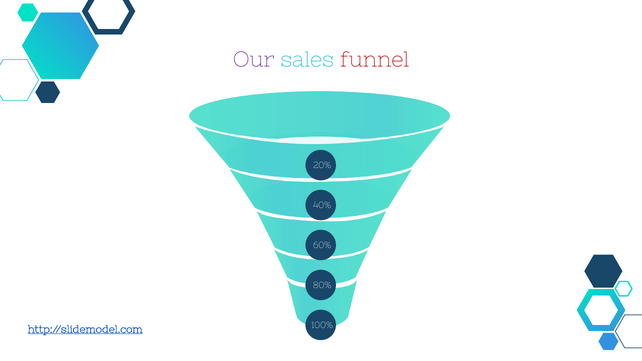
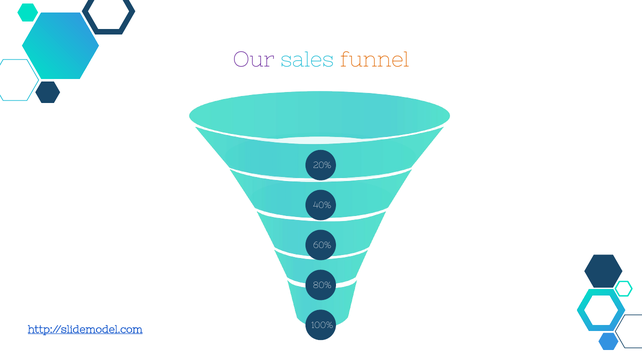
funnel colour: red -> orange
